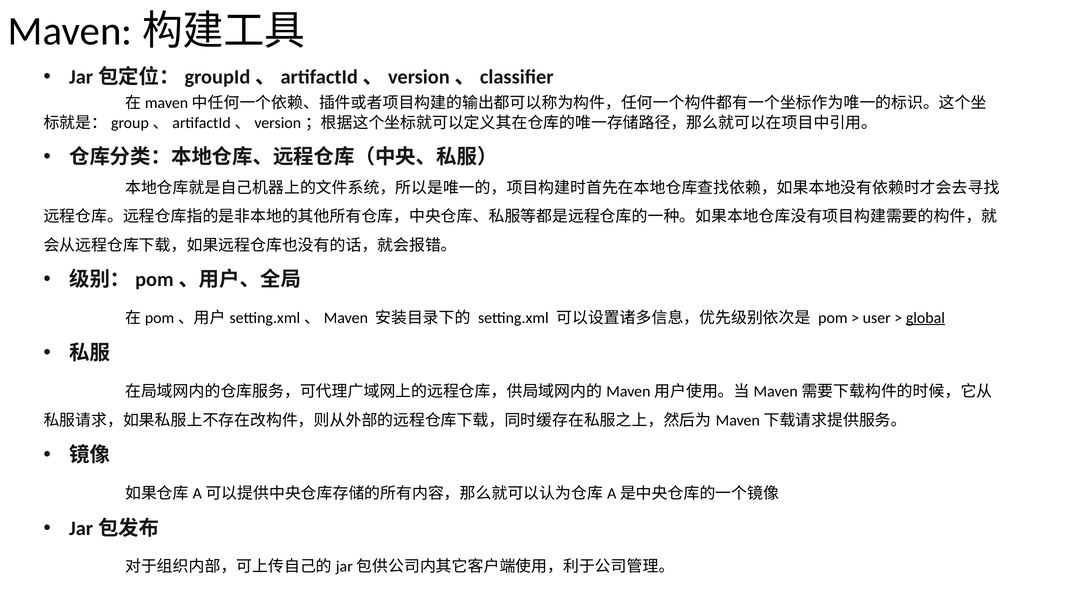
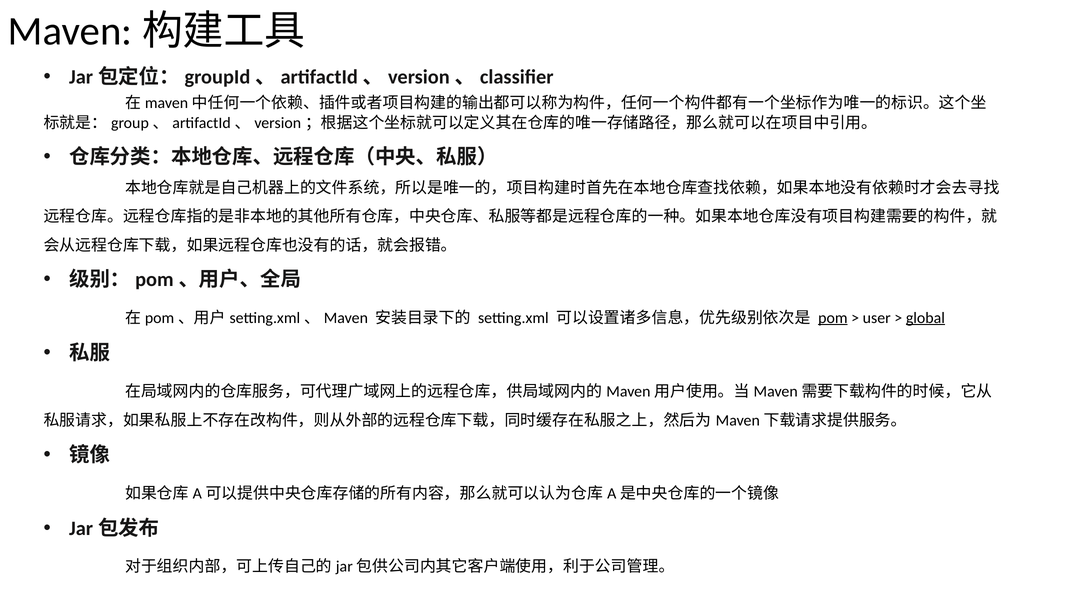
pom underline: none -> present
